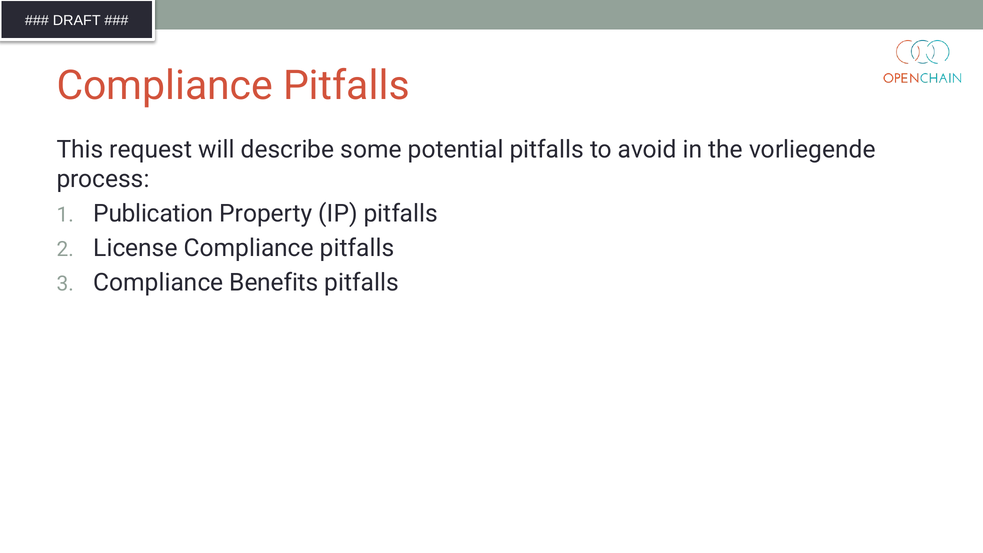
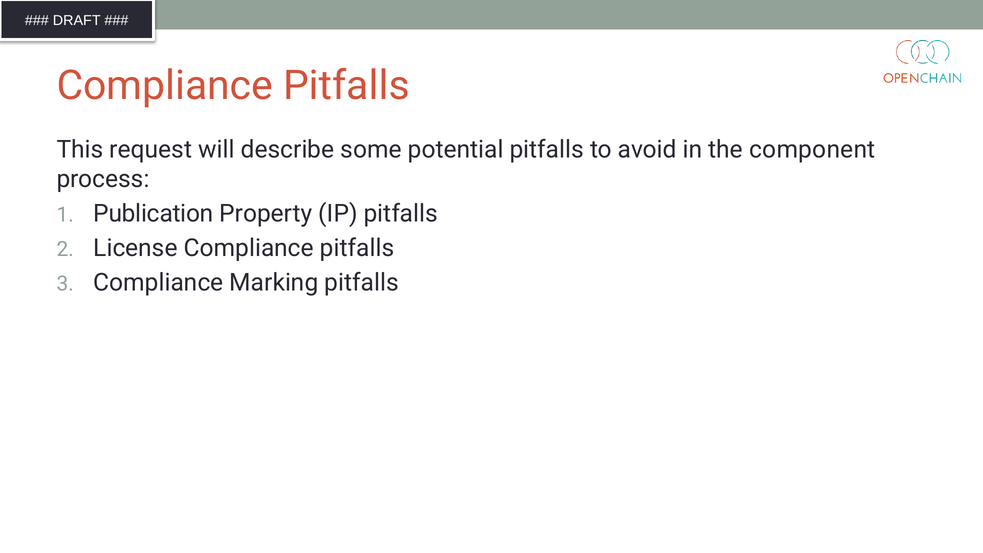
vorliegende: vorliegende -> component
Benefits: Benefits -> Marking
